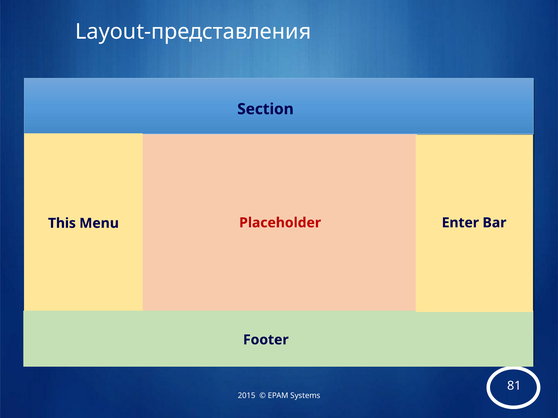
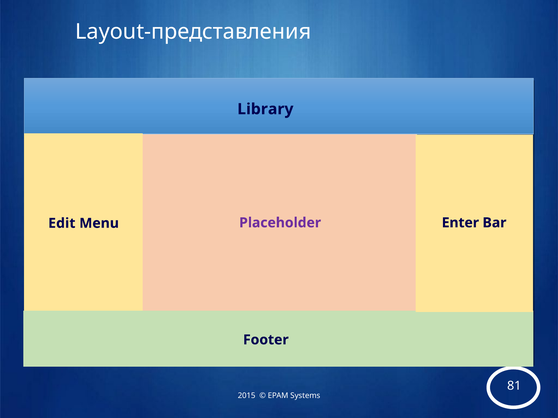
Section: Section -> Library
Placeholder colour: red -> purple
This: This -> Edit
